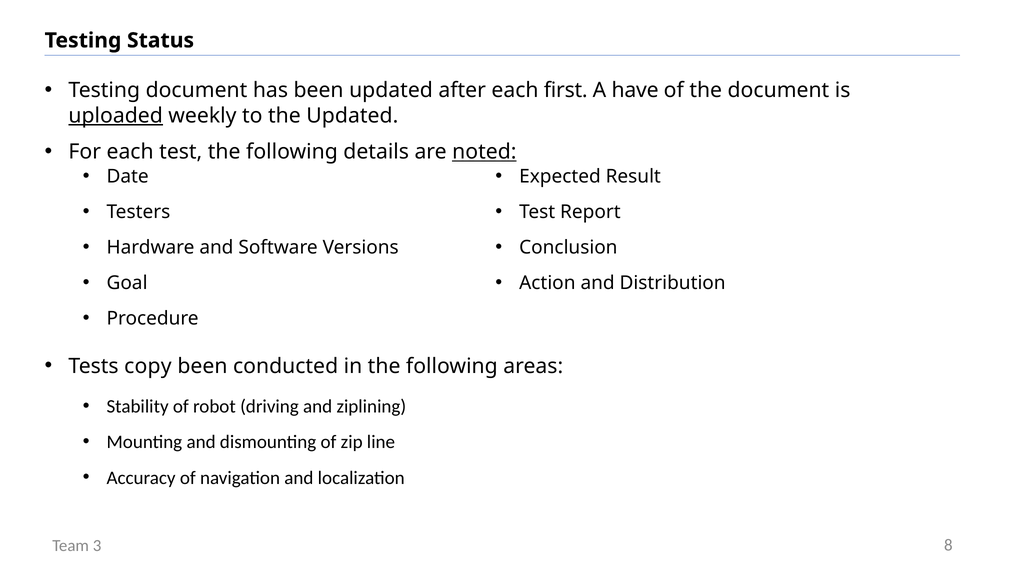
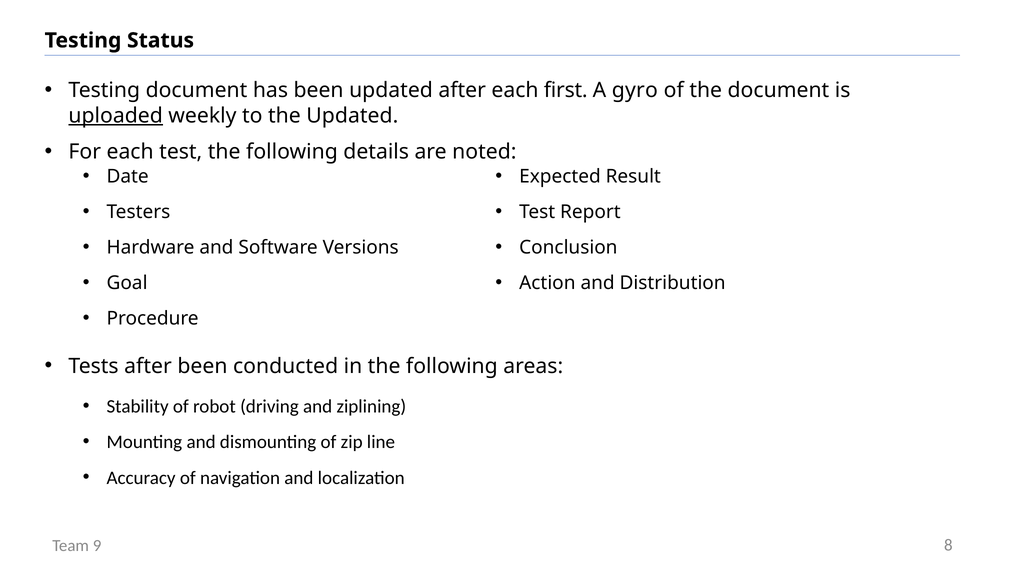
have: have -> gyro
noted underline: present -> none
Tests copy: copy -> after
3: 3 -> 9
